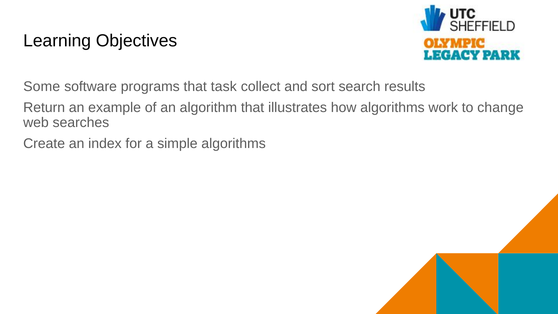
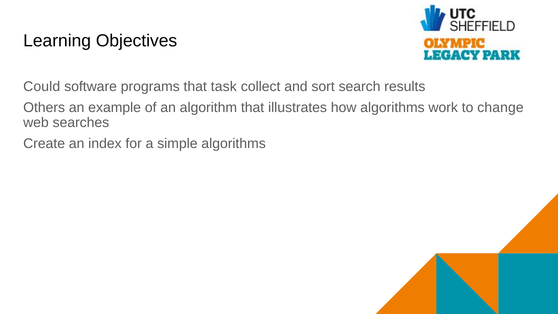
Some: Some -> Could
Return: Return -> Others
